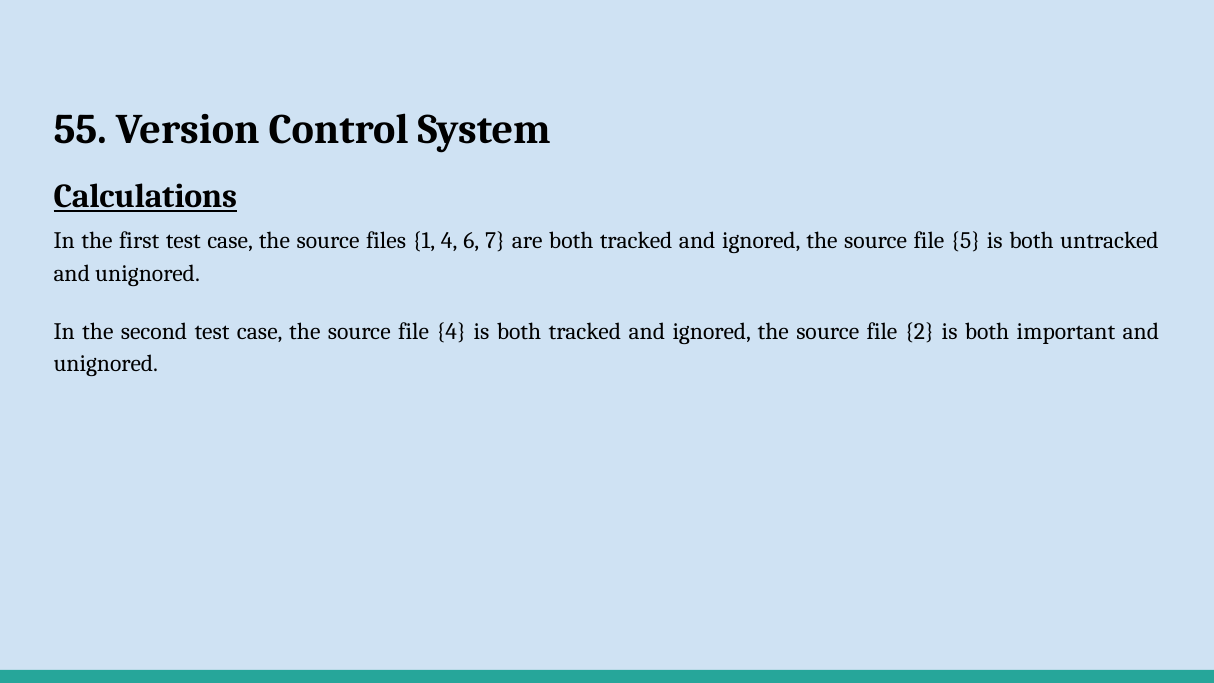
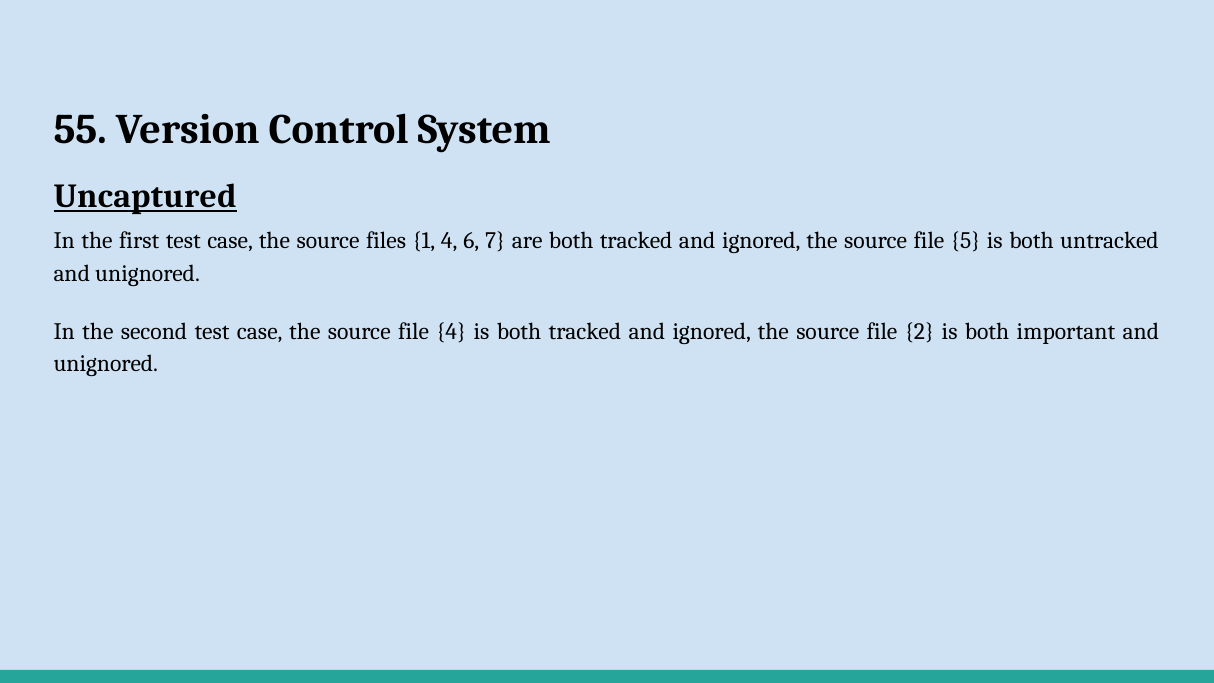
Calculations: Calculations -> Uncaptured
